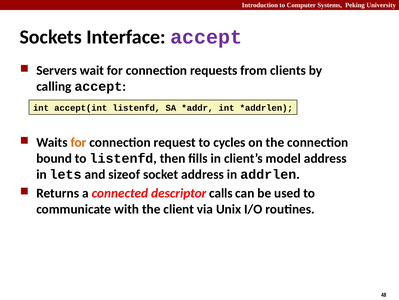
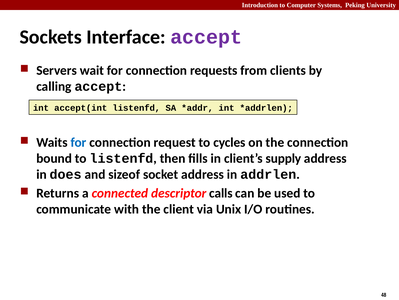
for at (79, 142) colour: orange -> blue
model: model -> supply
lets: lets -> does
